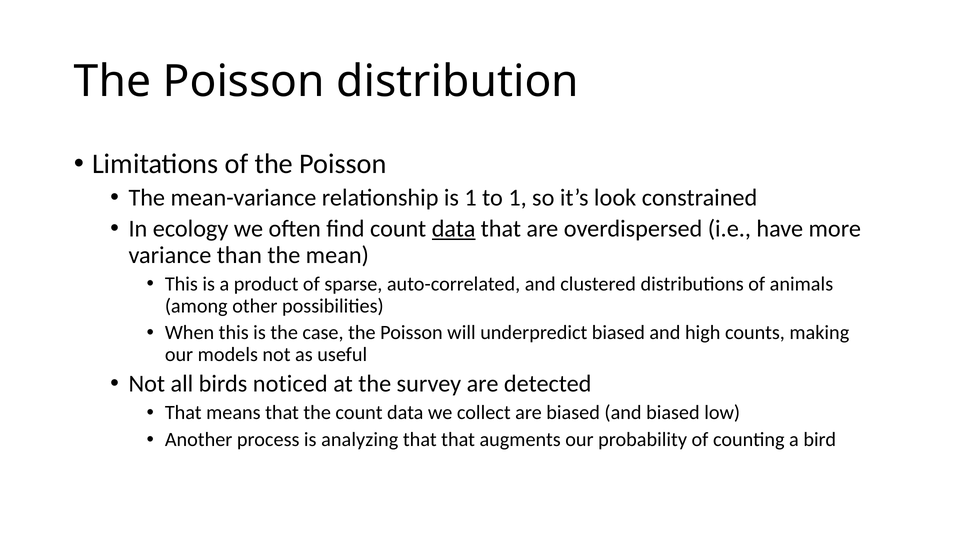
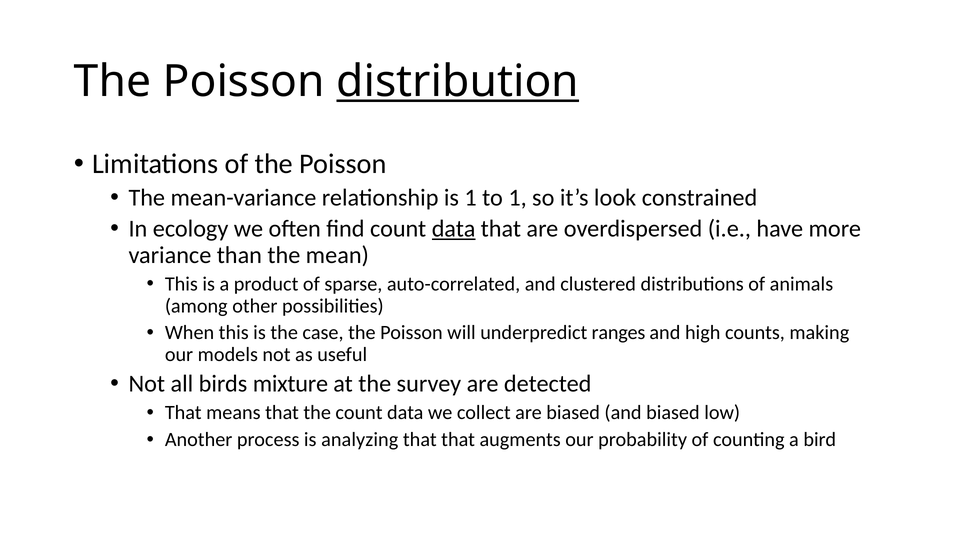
distribution underline: none -> present
underpredict biased: biased -> ranges
noticed: noticed -> mixture
